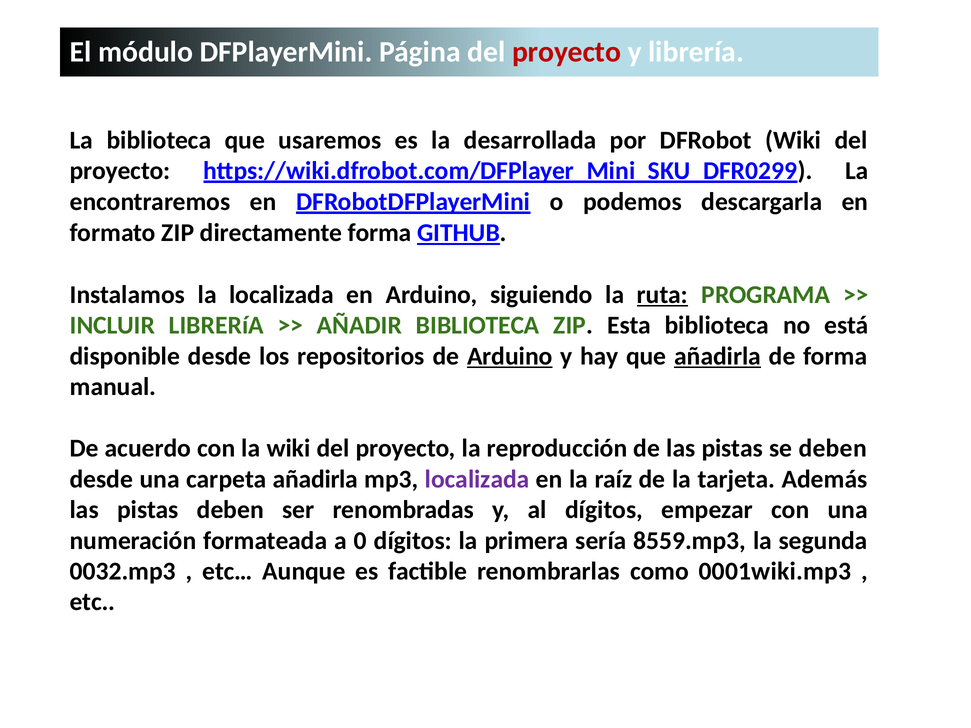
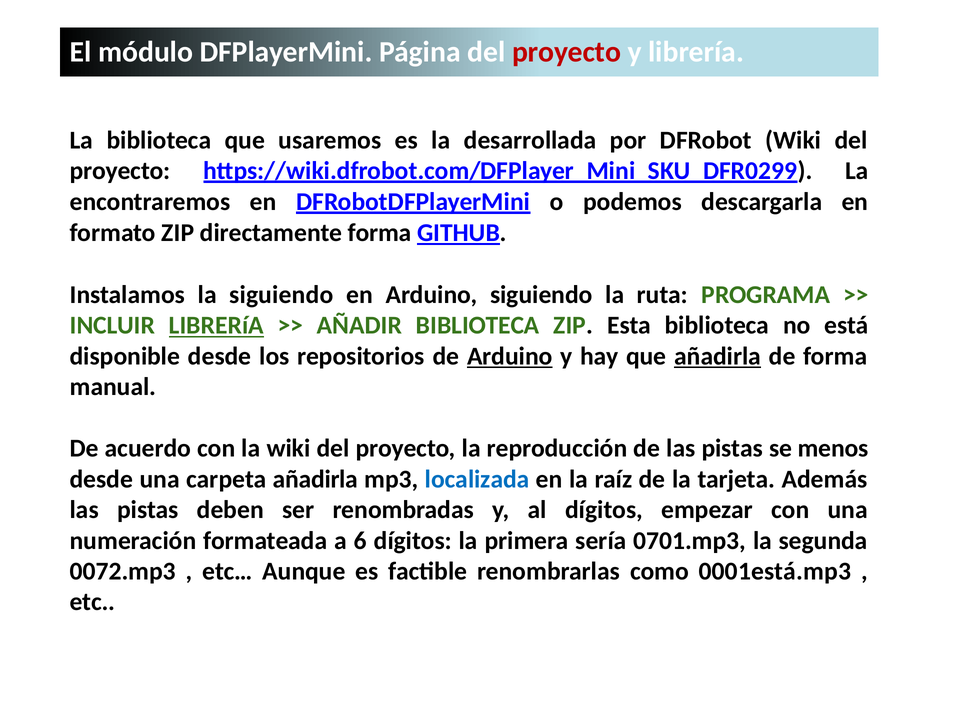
la localizada: localizada -> siguiendo
ruta underline: present -> none
LIBRERíA at (216, 326) underline: none -> present
se deben: deben -> menos
localizada at (477, 479) colour: purple -> blue
0: 0 -> 6
8559.mp3: 8559.mp3 -> 0701.mp3
0032.mp3: 0032.mp3 -> 0072.mp3
0001wiki.mp3: 0001wiki.mp3 -> 0001está.mp3
